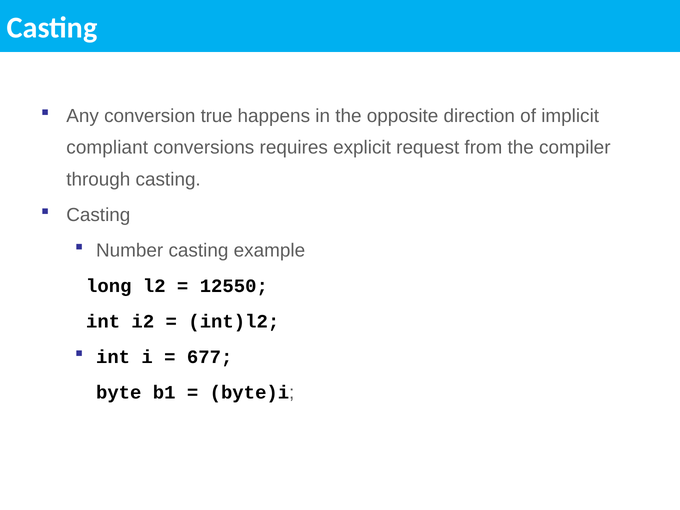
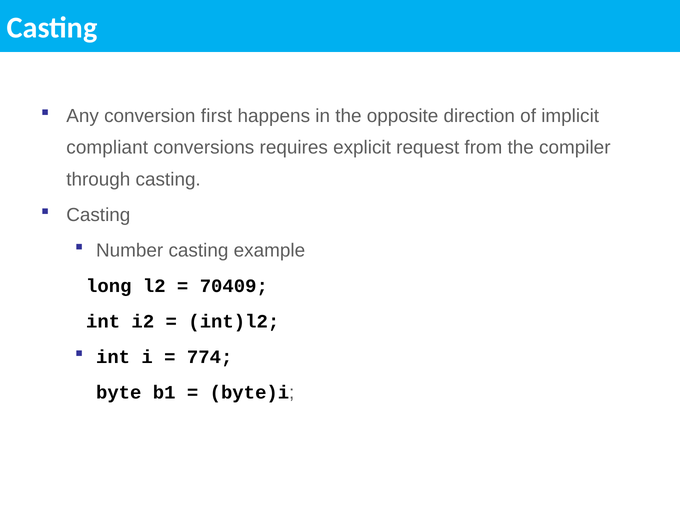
true: true -> first
12550: 12550 -> 70409
677: 677 -> 774
